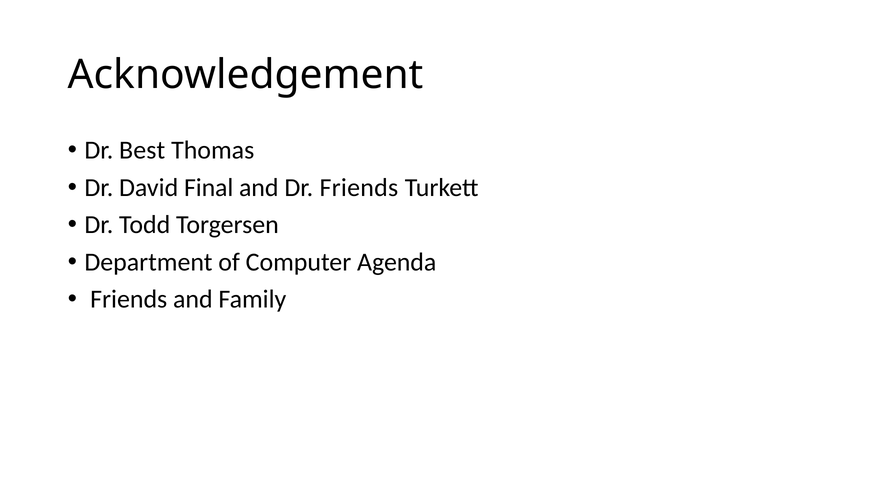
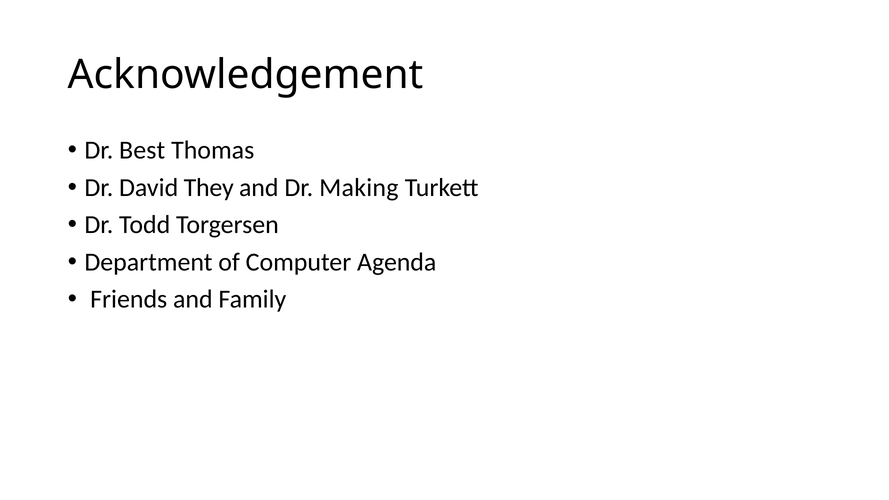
Final: Final -> They
Dr Friends: Friends -> Making
